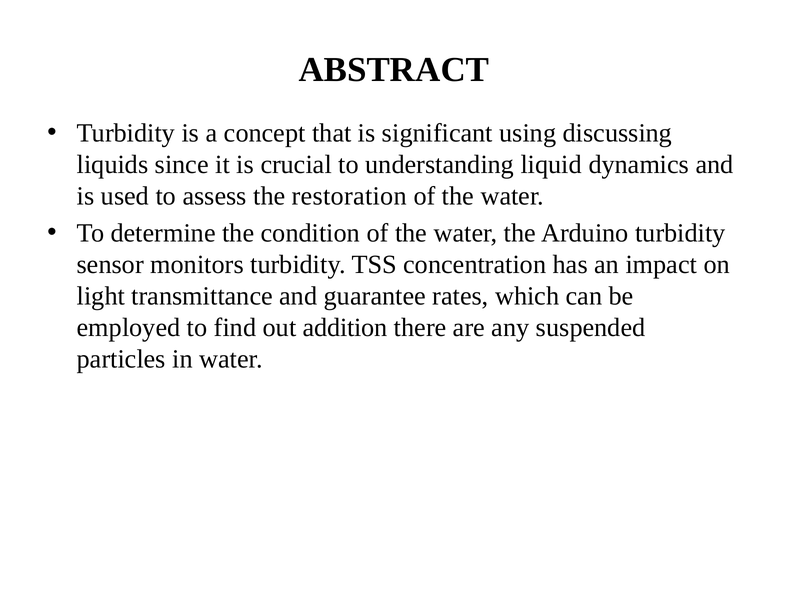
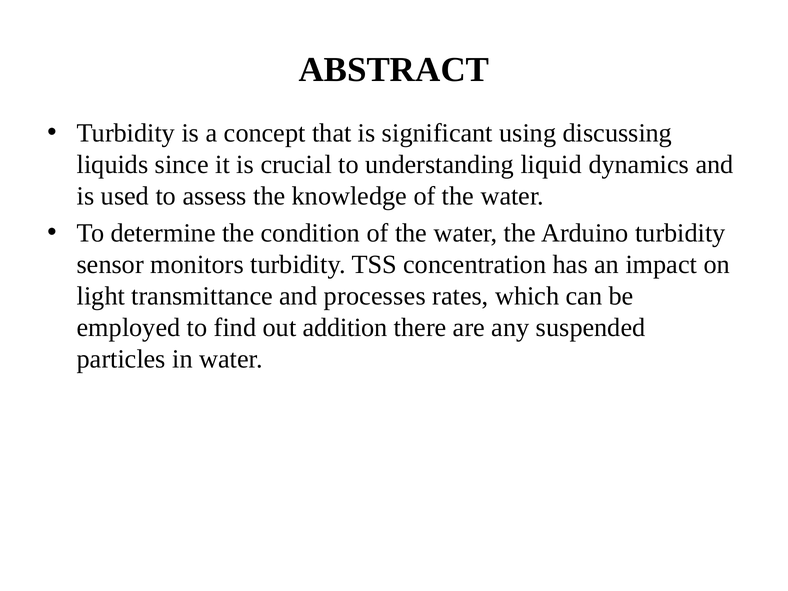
restoration: restoration -> knowledge
guarantee: guarantee -> processes
